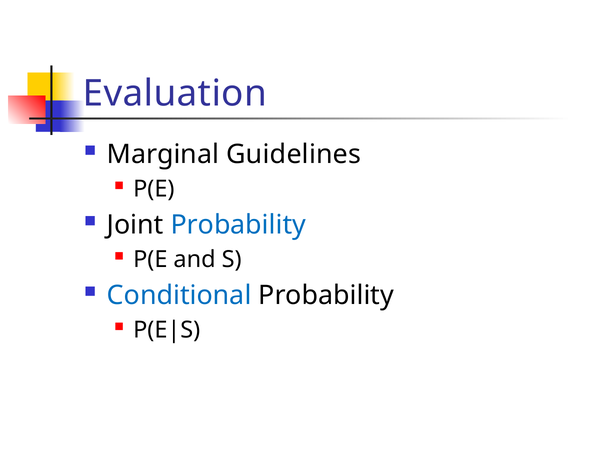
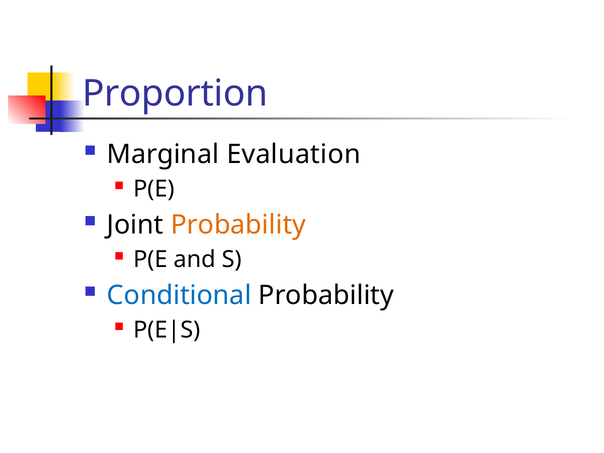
Evaluation: Evaluation -> Proportion
Guidelines: Guidelines -> Evaluation
Probability at (238, 225) colour: blue -> orange
